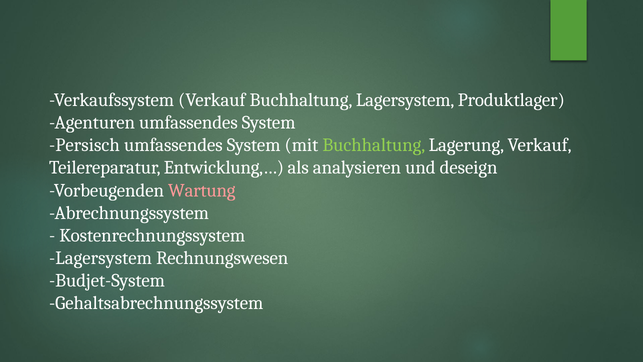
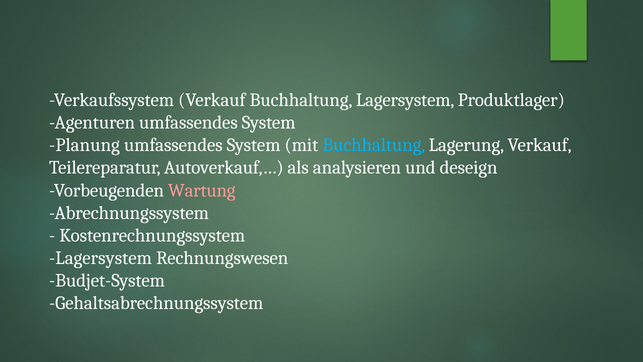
Persisch: Persisch -> Planung
Buchhaltung at (374, 145) colour: light green -> light blue
Entwicklung,…: Entwicklung,… -> Autoverkauf,…
